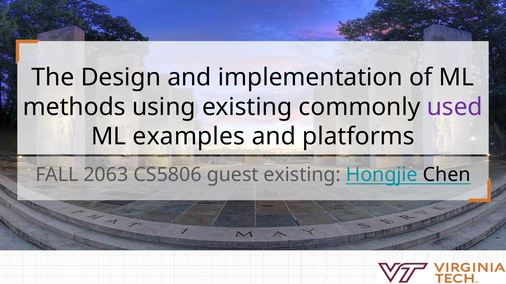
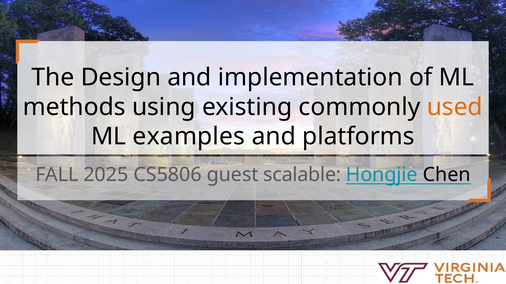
used colour: purple -> orange
2063: 2063 -> 2025
guest existing: existing -> scalable
